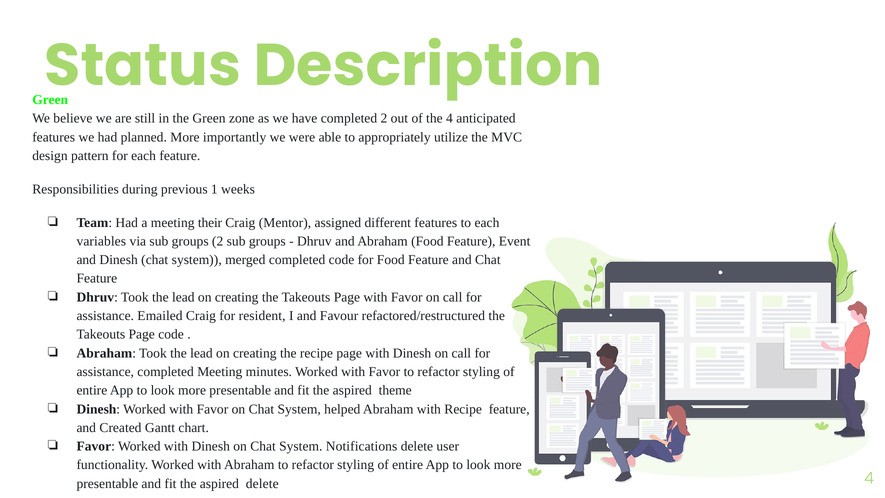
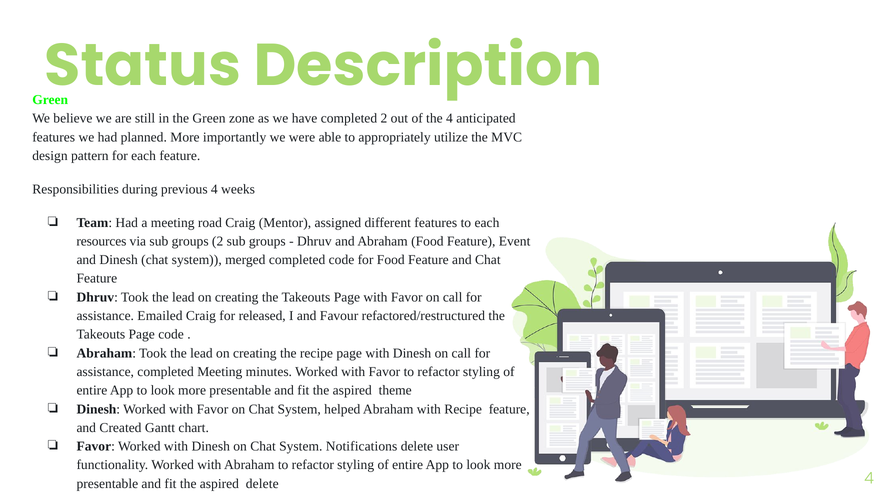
previous 1: 1 -> 4
their: their -> road
variables: variables -> resources
resident: resident -> released
